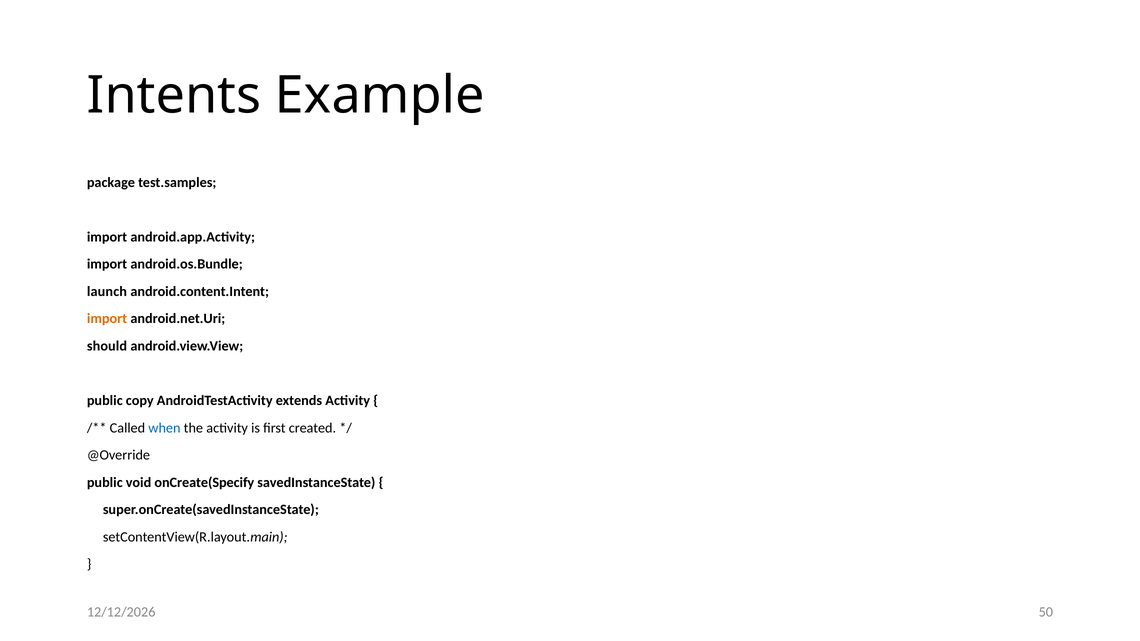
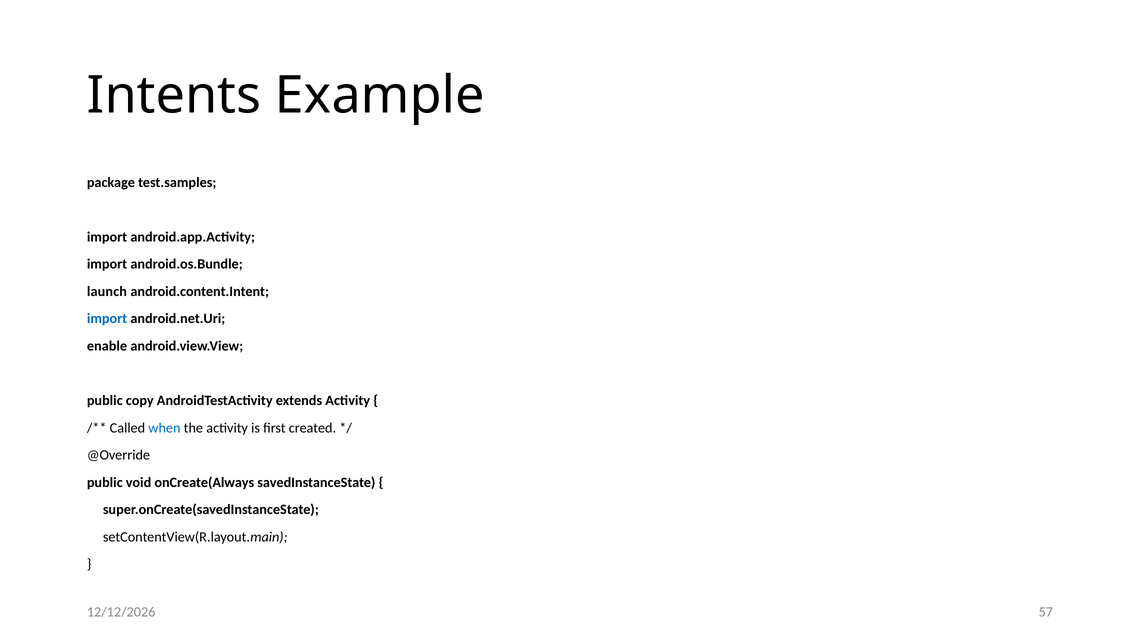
import at (107, 319) colour: orange -> blue
should: should -> enable
onCreate(Specify: onCreate(Specify -> onCreate(Always
50: 50 -> 57
